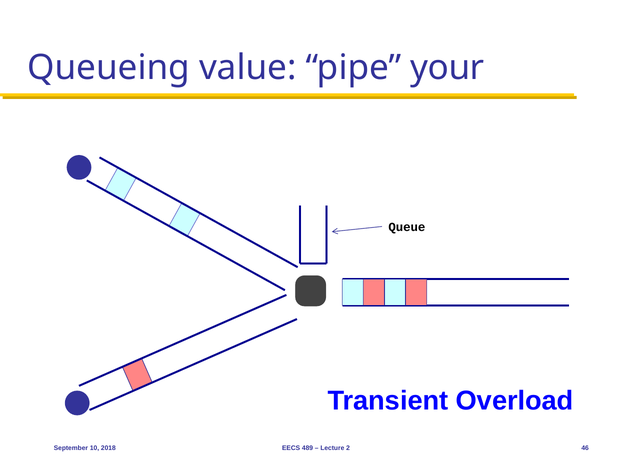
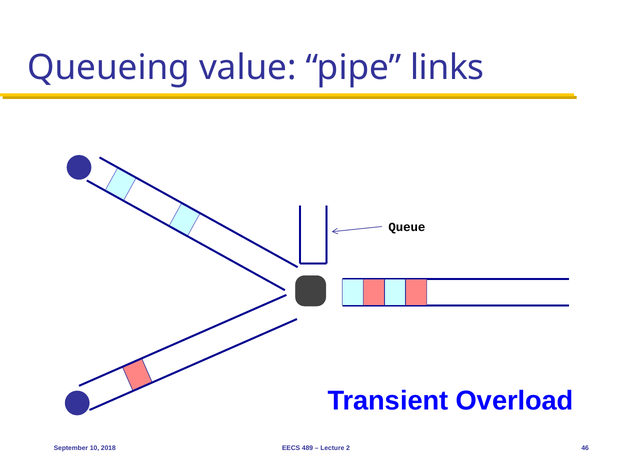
your: your -> links
